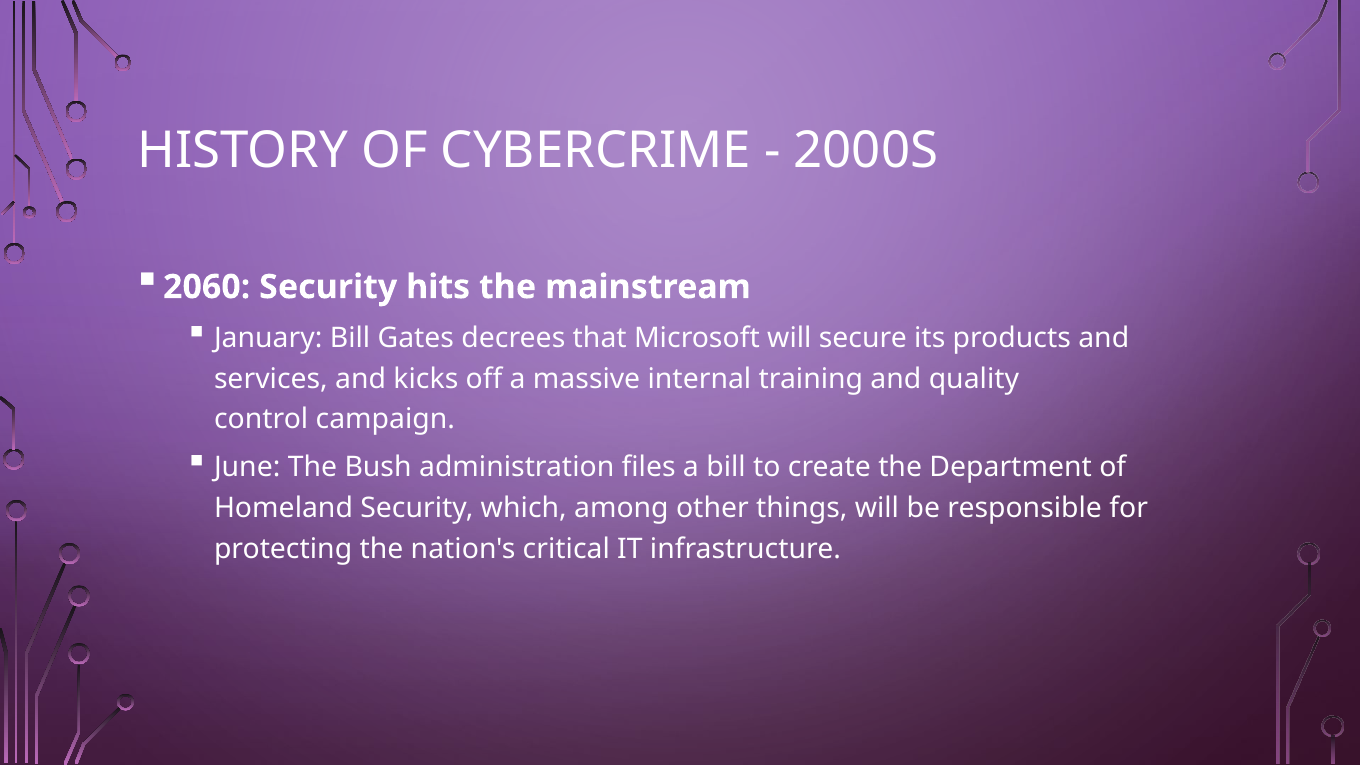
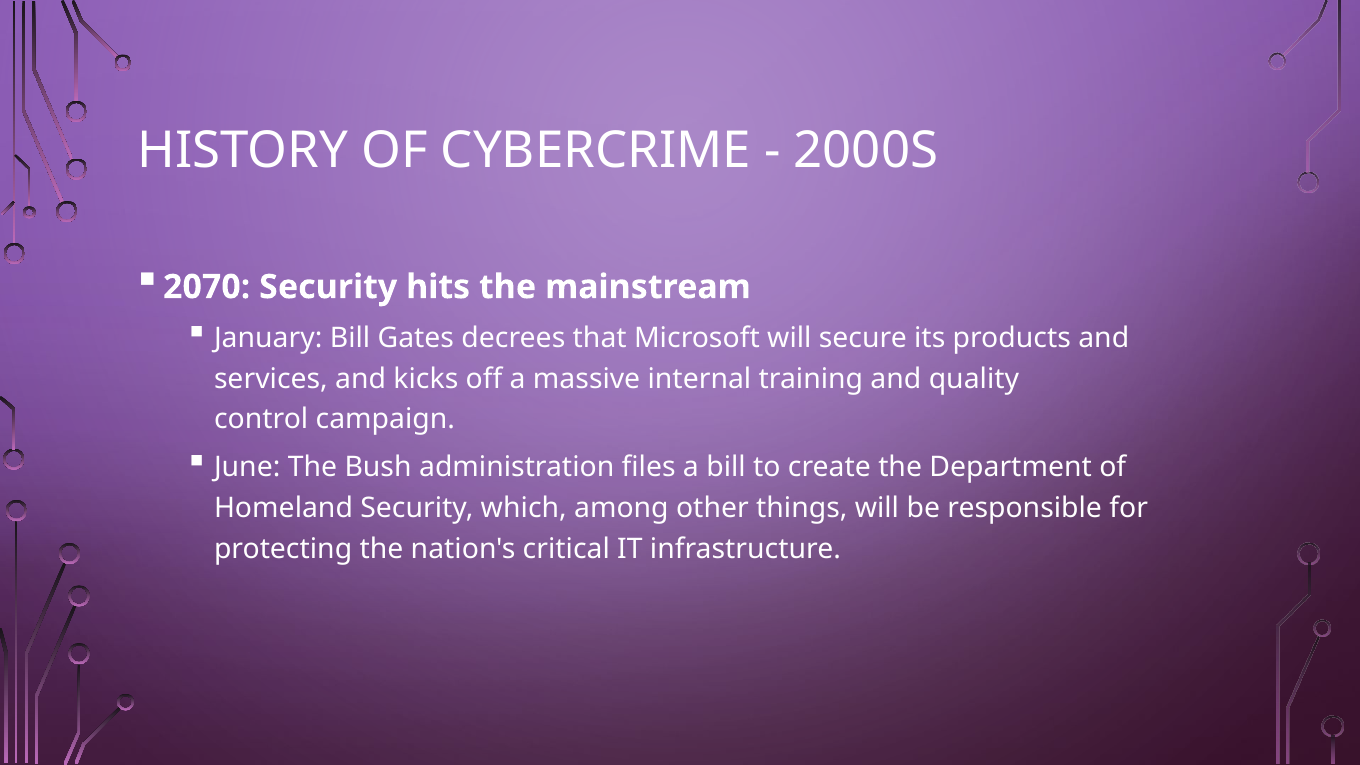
2060: 2060 -> 2070
